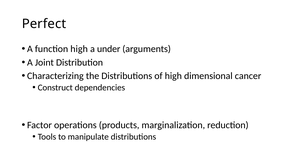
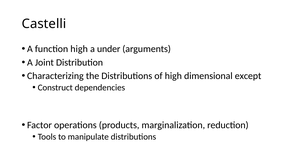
Perfect: Perfect -> Castelli
cancer: cancer -> except
